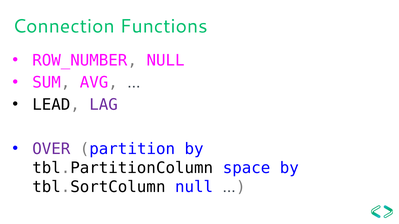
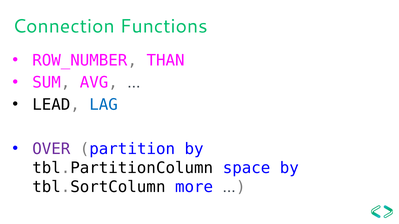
ROW_NUMBER NULL: NULL -> THAN
LAG colour: purple -> blue
tbl.SortColumn null: null -> more
